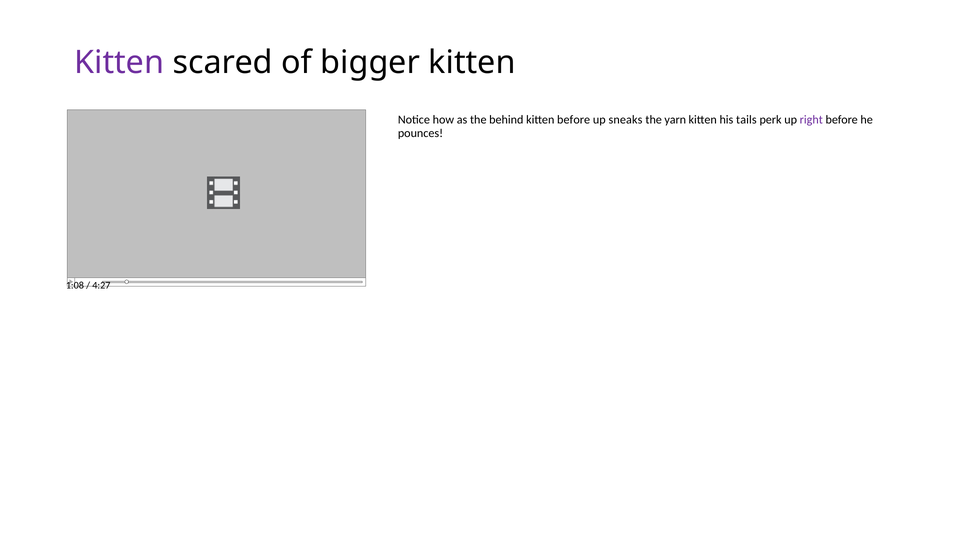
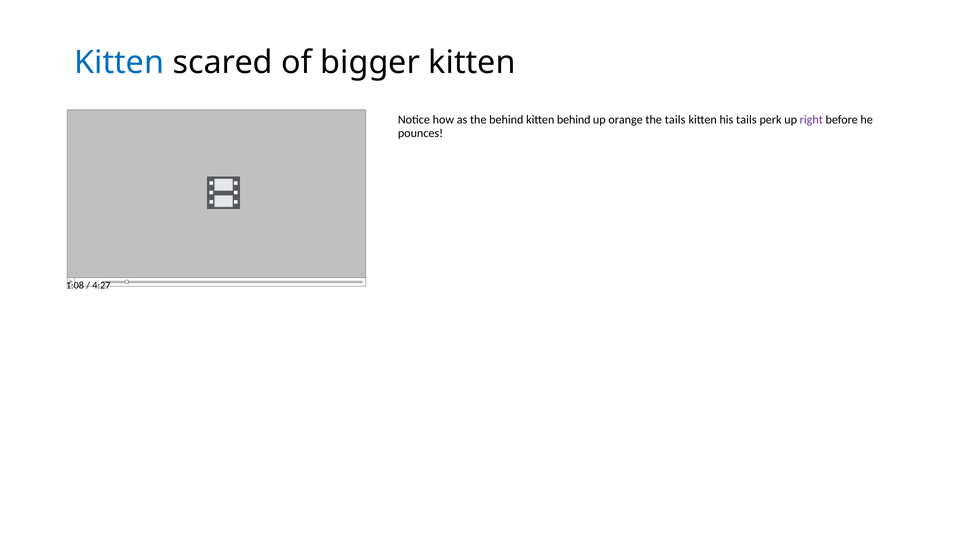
Kitten at (119, 63) colour: purple -> blue
kitten before: before -> behind
sneaks: sneaks -> orange
the yarn: yarn -> tails
